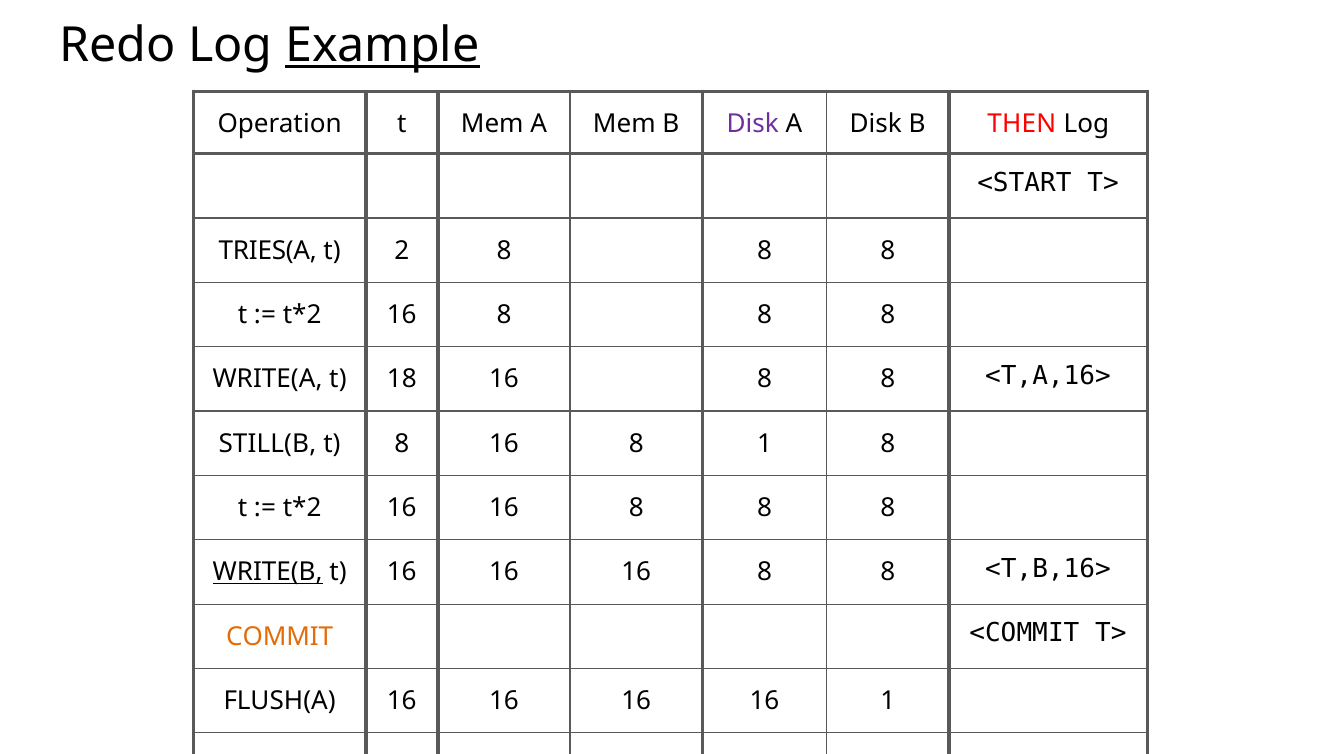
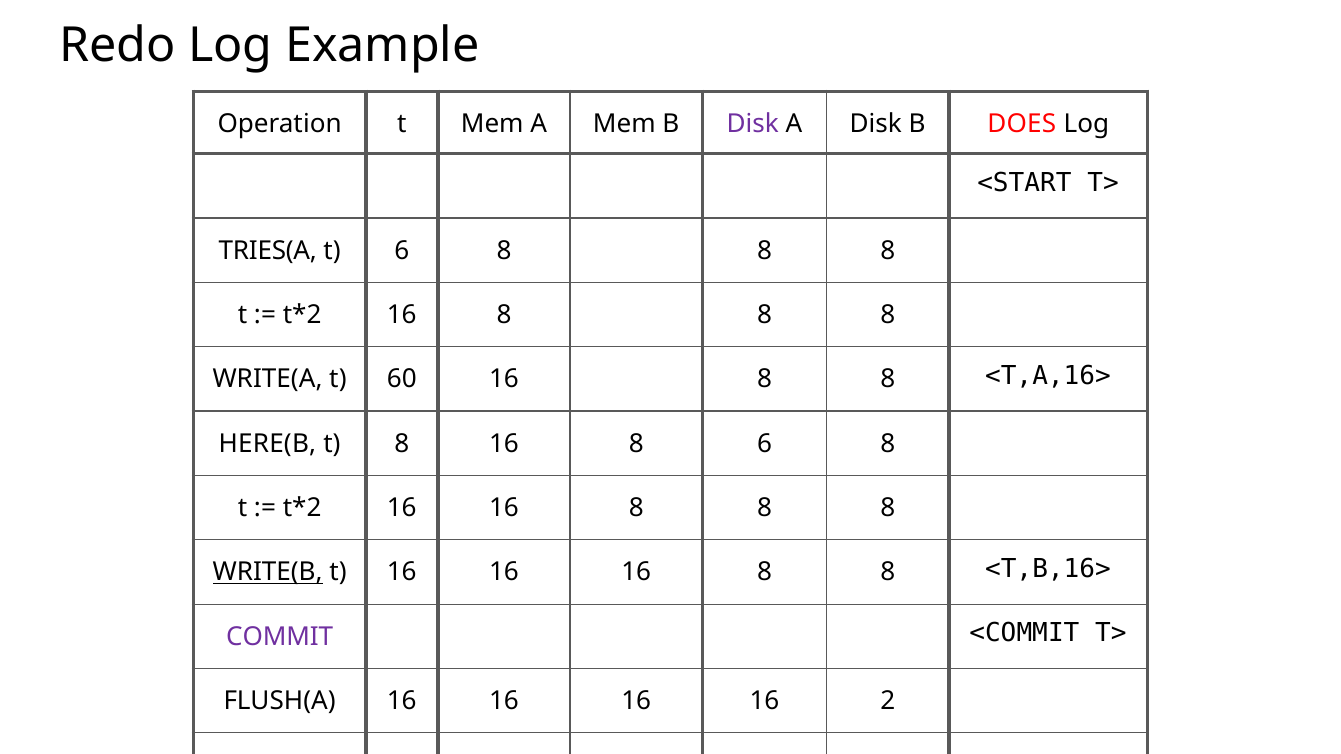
Example underline: present -> none
THEN: THEN -> DOES
t 2: 2 -> 6
18: 18 -> 60
STILL(B: STILL(B -> HERE(B
8 1: 1 -> 6
COMMIT colour: orange -> purple
16 1: 1 -> 2
